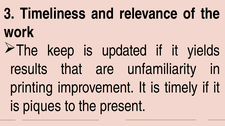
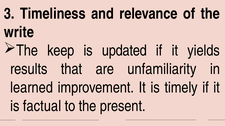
work: work -> write
printing: printing -> learned
piques: piques -> factual
